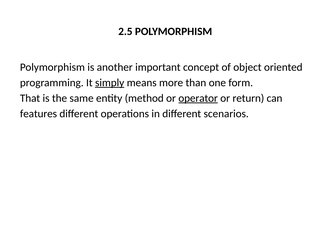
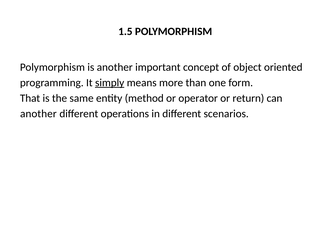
2.5: 2.5 -> 1.5
operator underline: present -> none
features at (38, 114): features -> another
